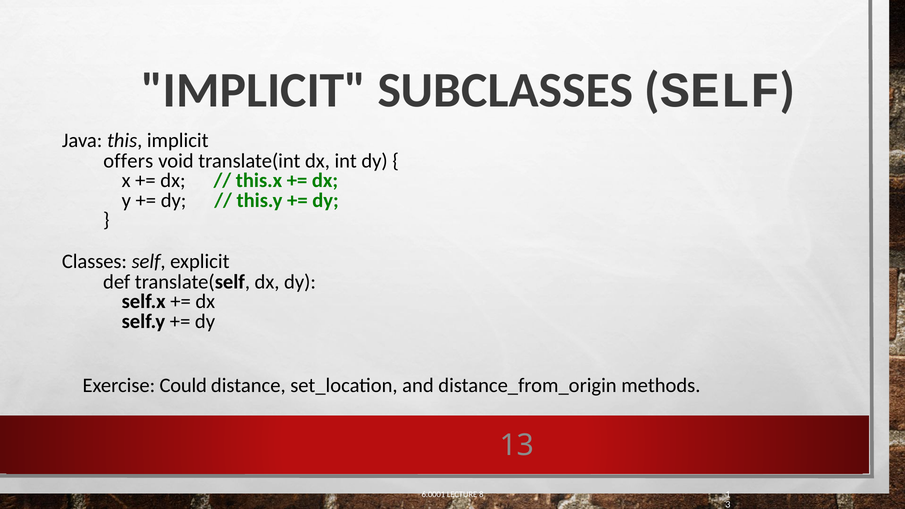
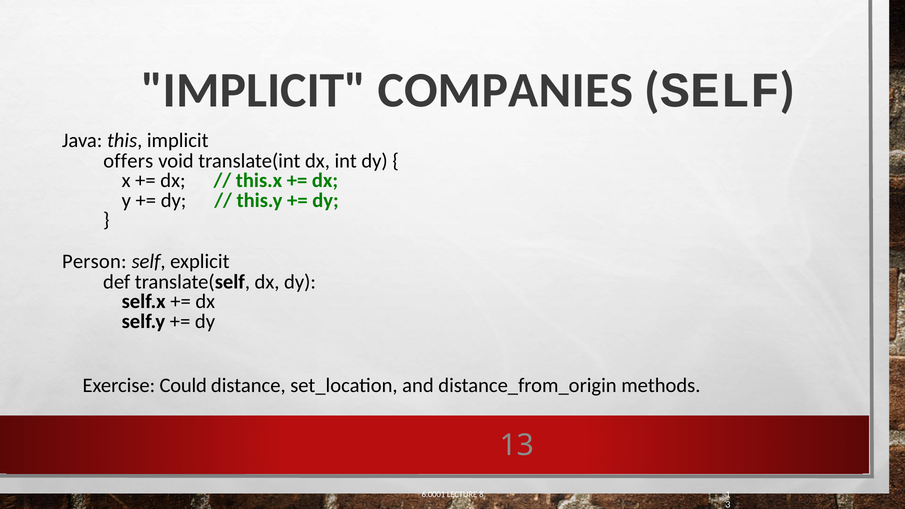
SUBCLASSES: SUBCLASSES -> COMPANIES
Classes: Classes -> Person
